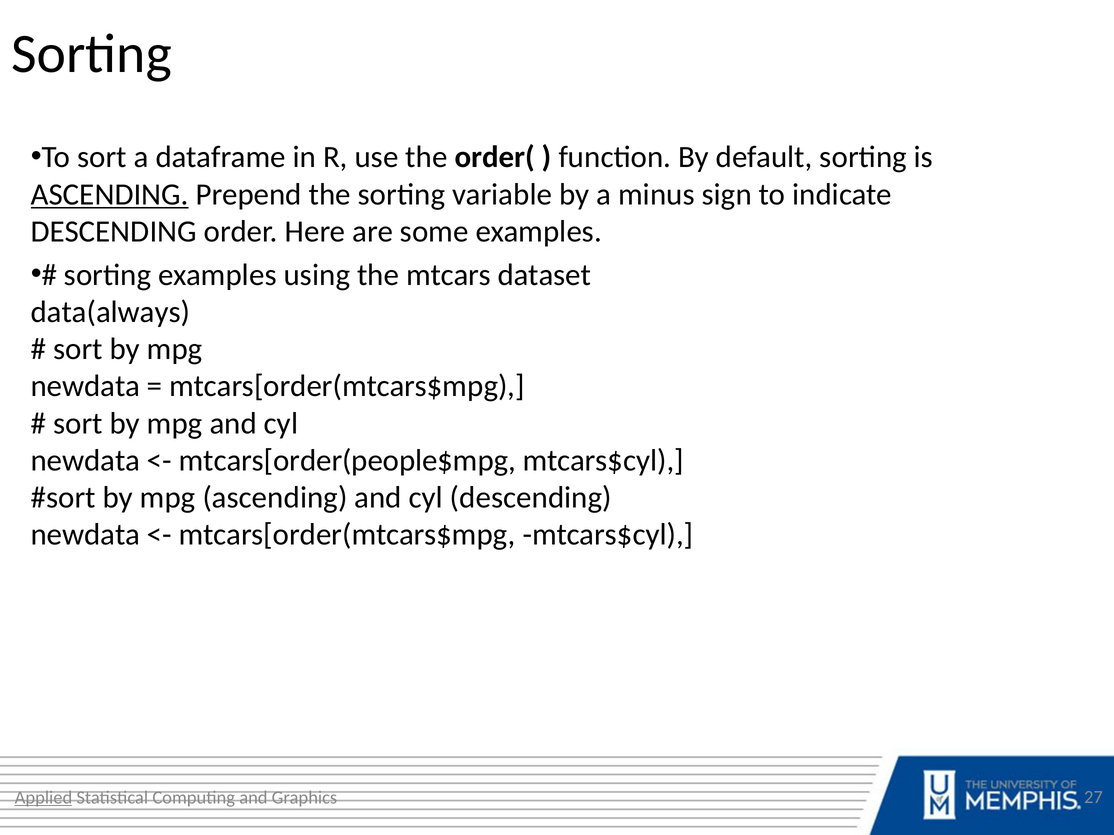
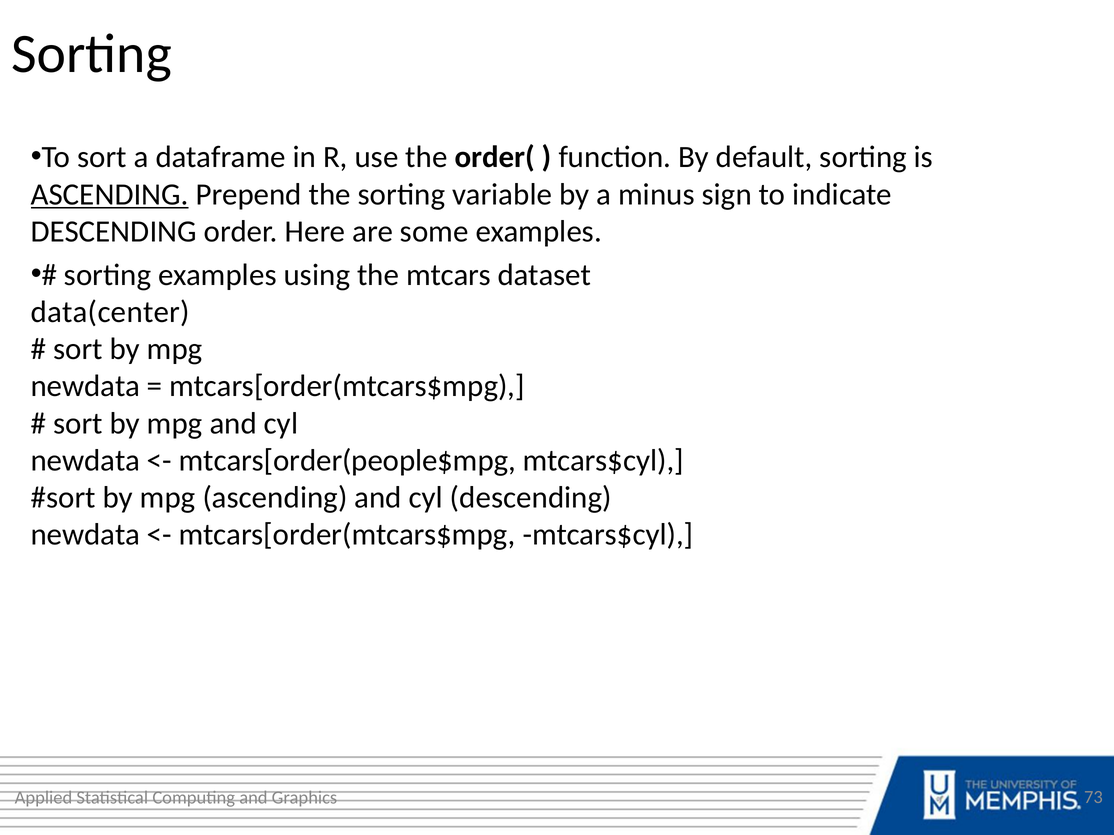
data(always: data(always -> data(center
Applied underline: present -> none
27: 27 -> 73
